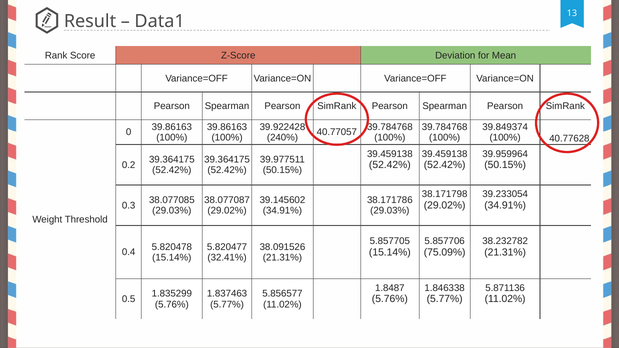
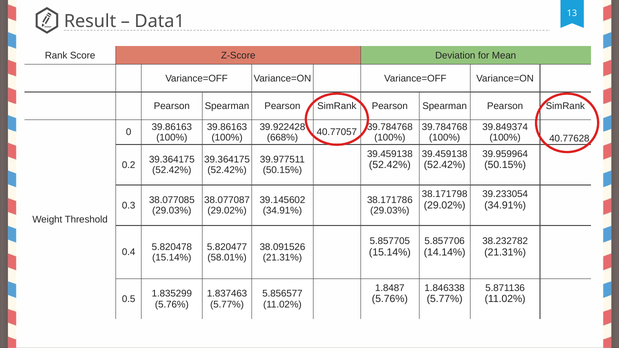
240%: 240% -> 668%
75.09%: 75.09% -> 14.14%
32.41%: 32.41% -> 58.01%
